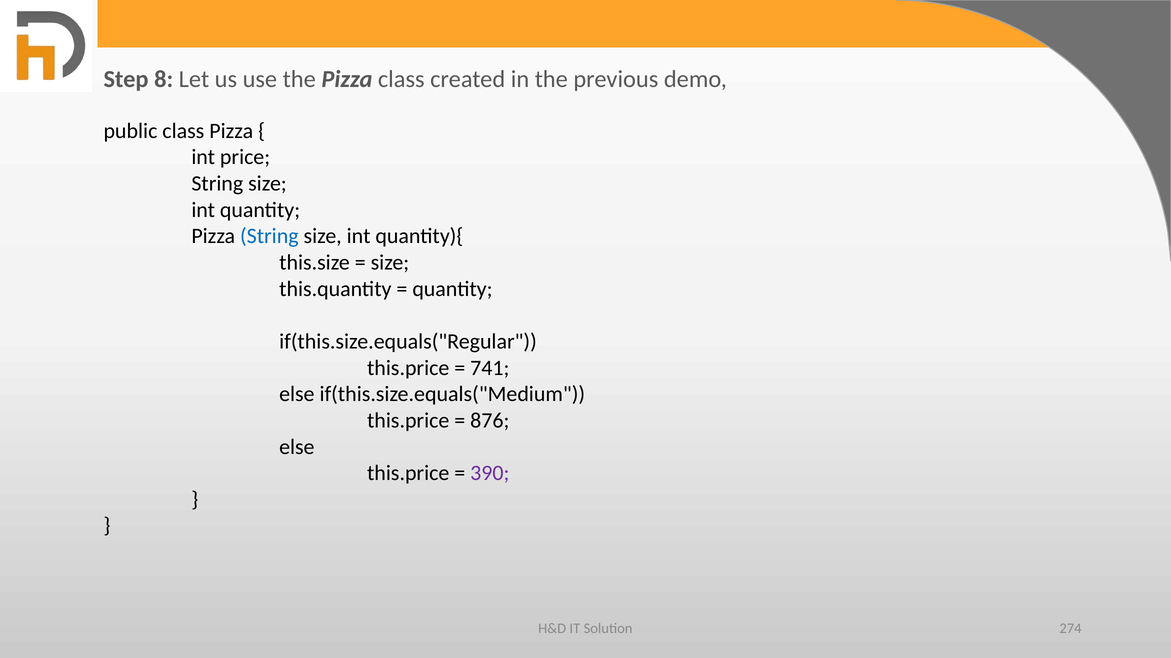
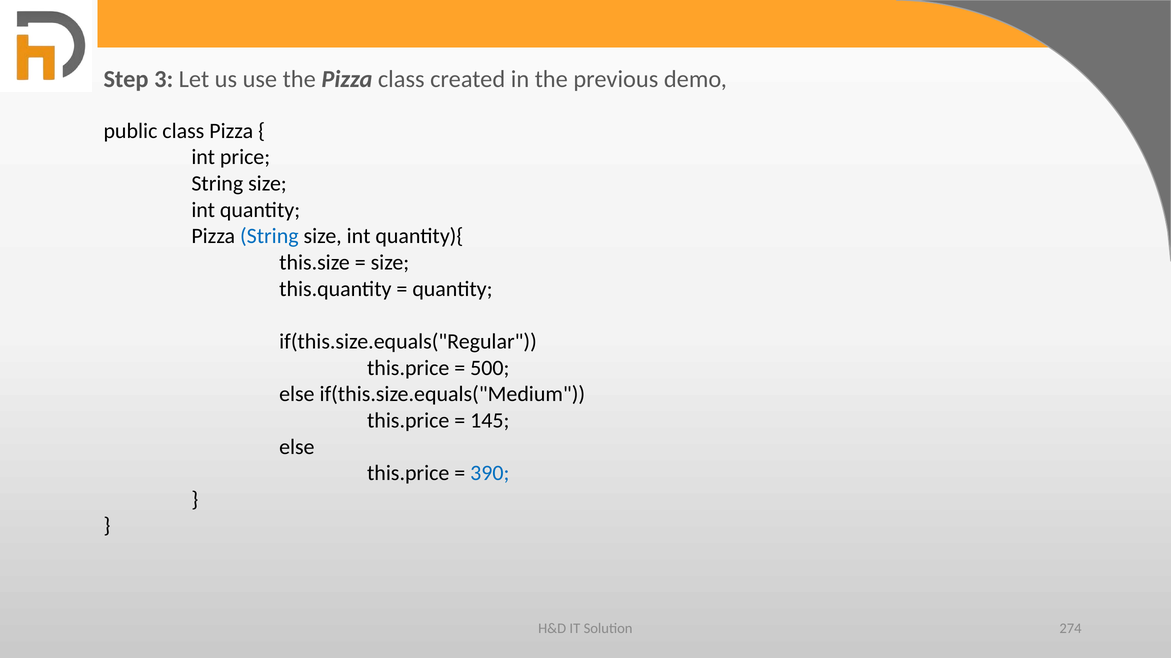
8: 8 -> 3
741: 741 -> 500
876: 876 -> 145
390 colour: purple -> blue
